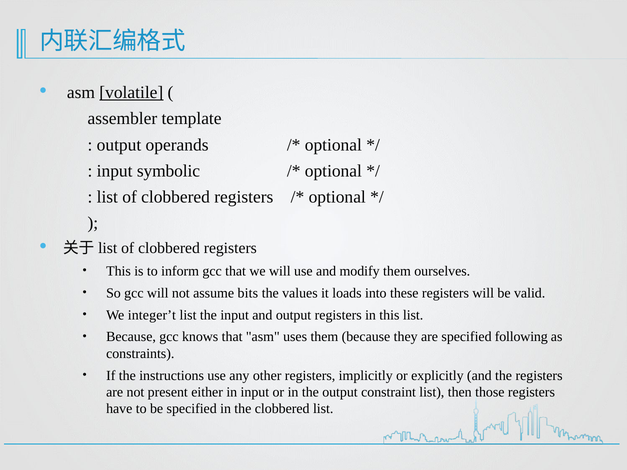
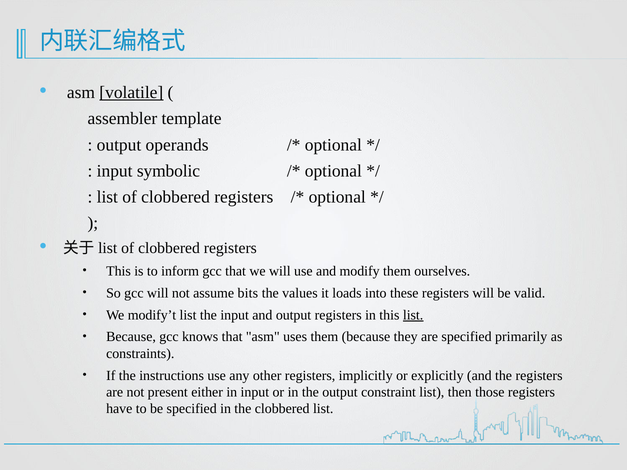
integer’t: integer’t -> modify’t
list at (413, 315) underline: none -> present
following: following -> primarily
